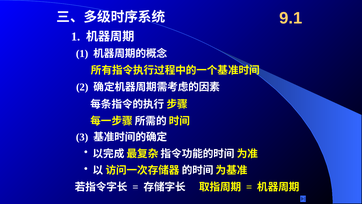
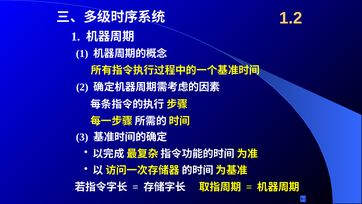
9.1: 9.1 -> 1.2
